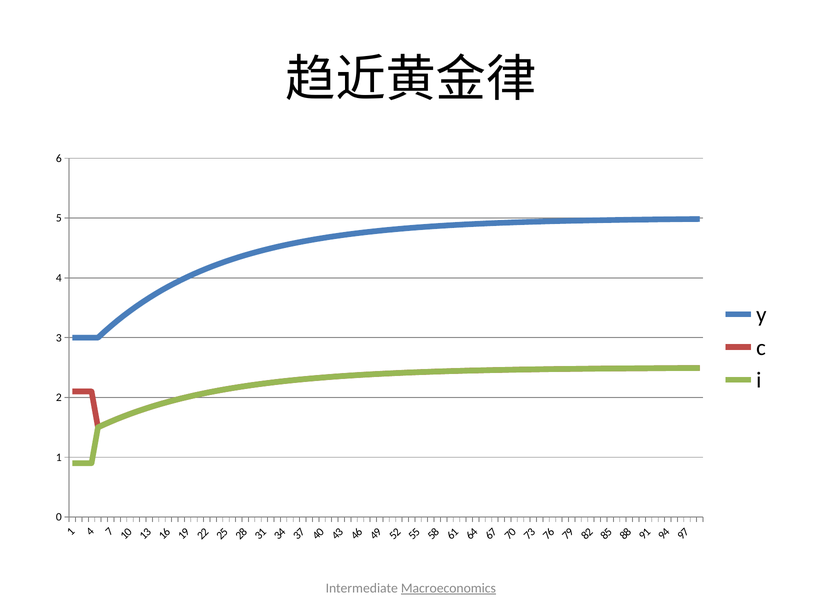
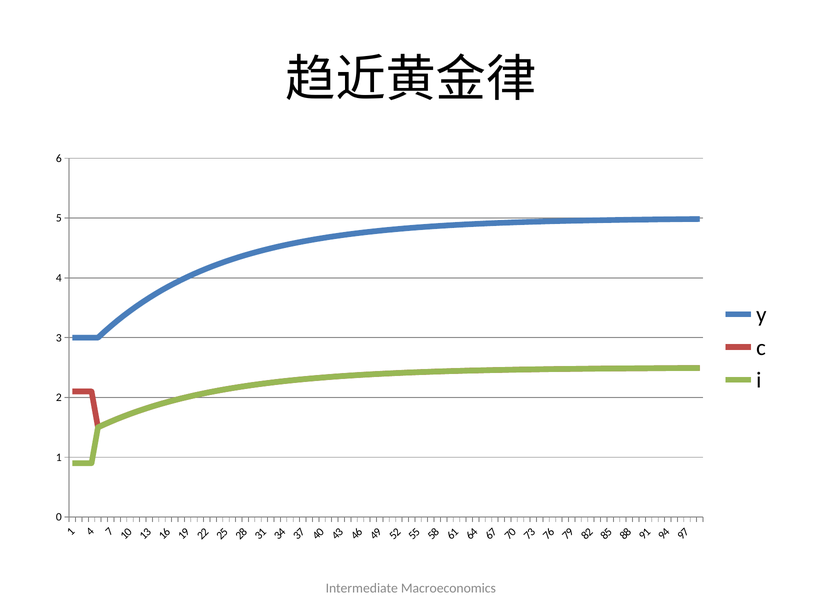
Macroeconomics underline: present -> none
